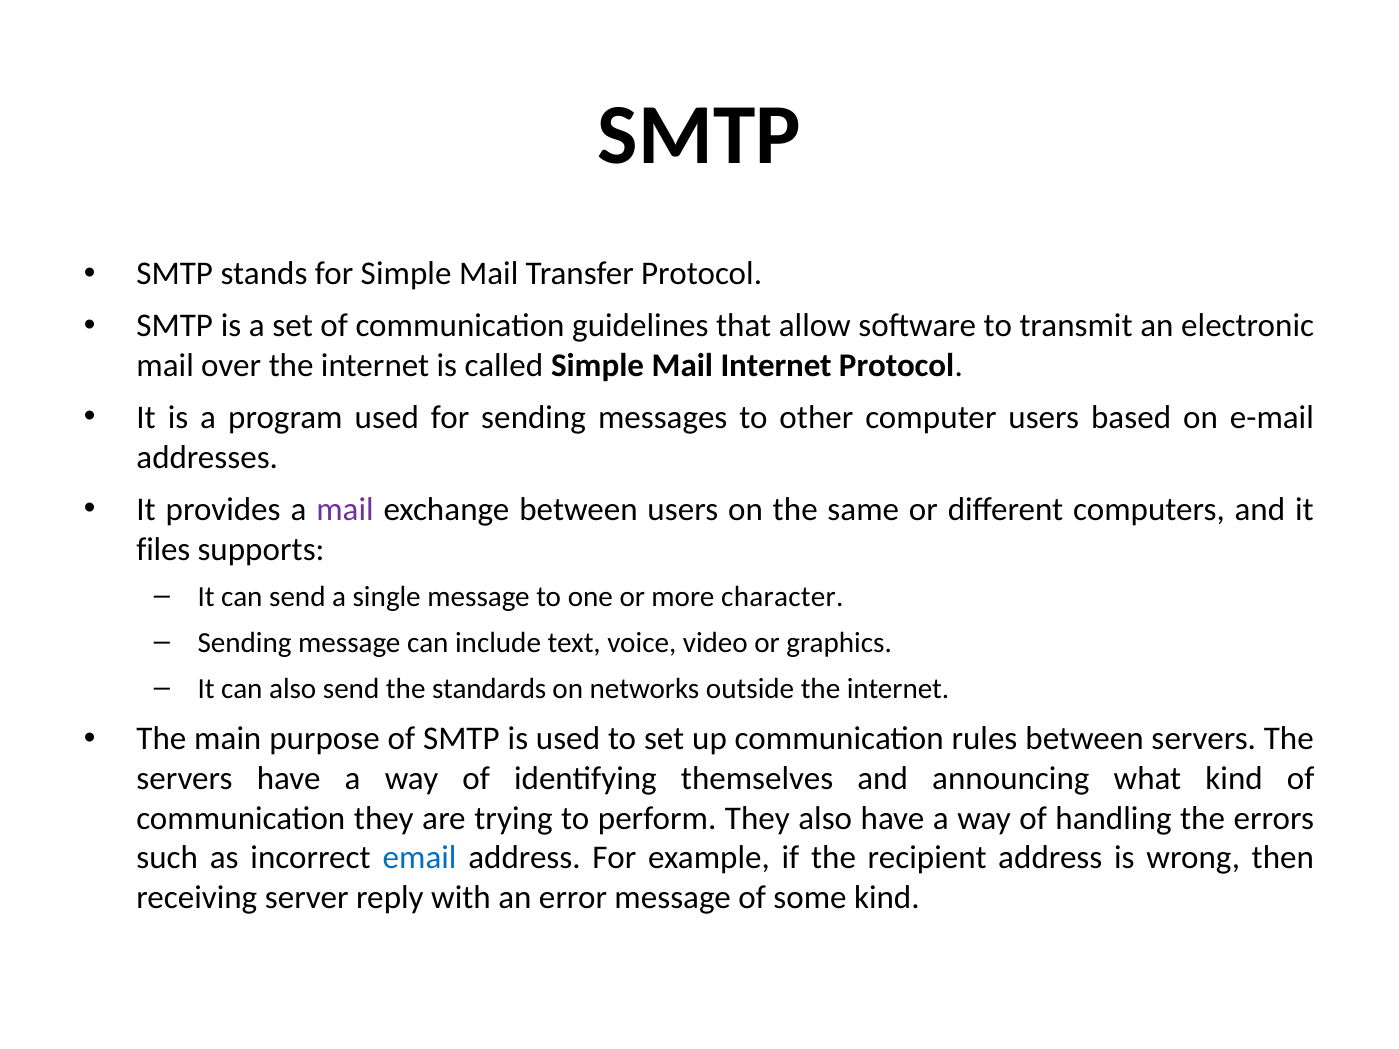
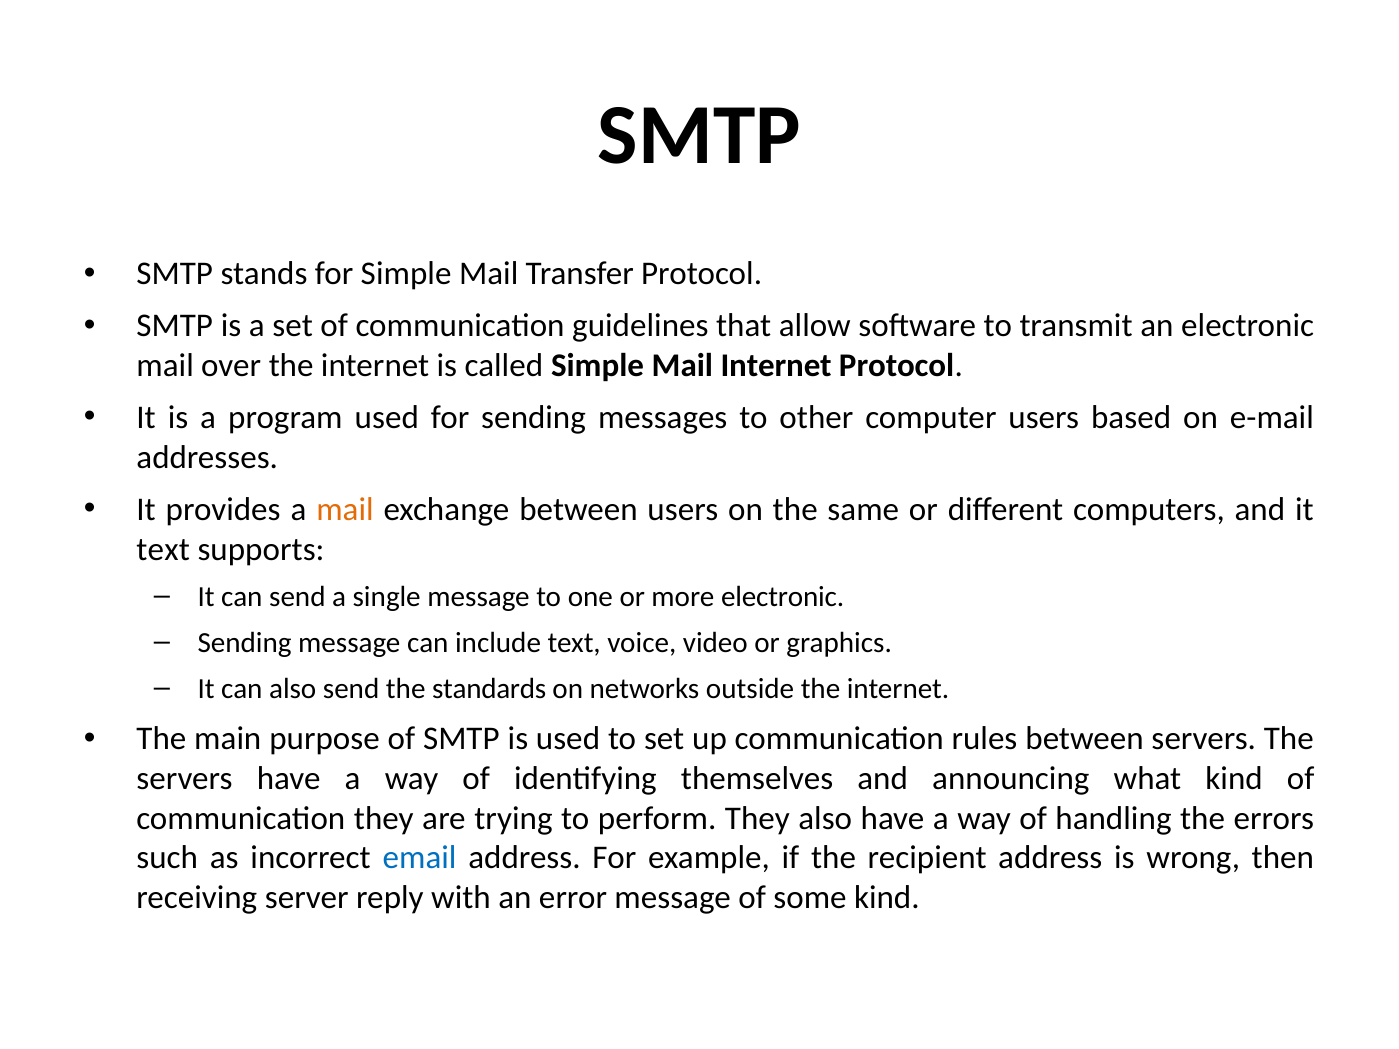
mail at (345, 510) colour: purple -> orange
files at (163, 549): files -> text
more character: character -> electronic
